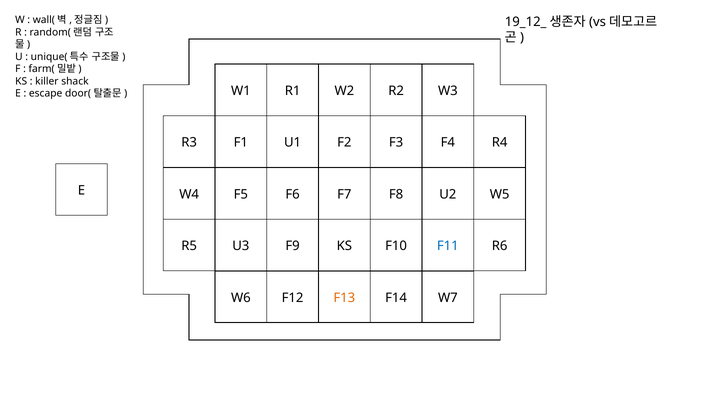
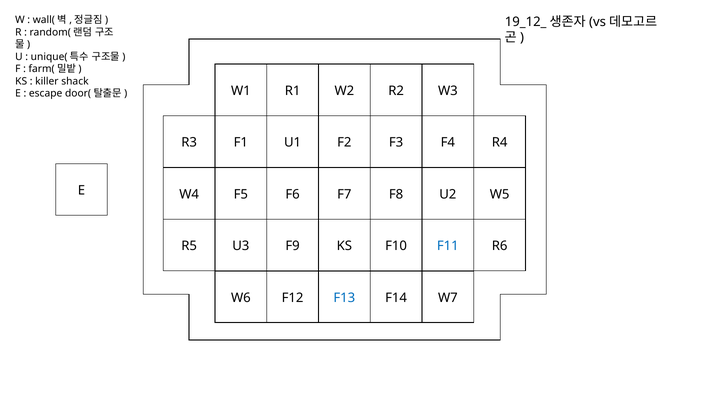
F13 colour: orange -> blue
